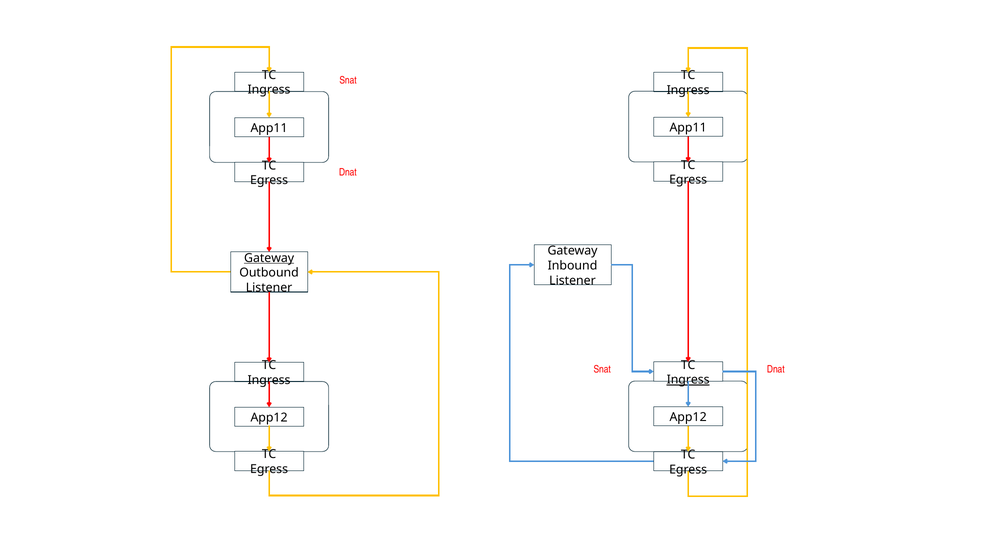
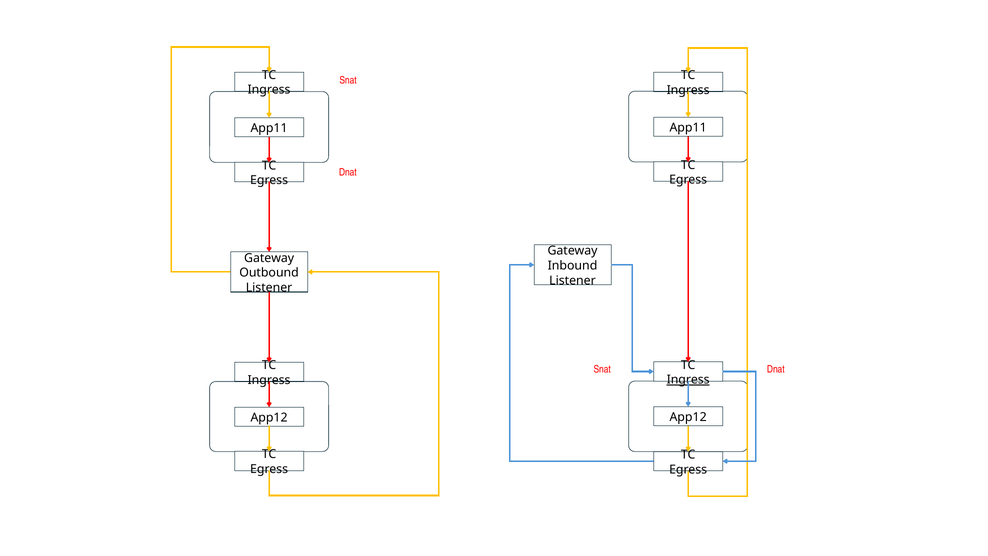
Gateway at (269, 258) underline: present -> none
